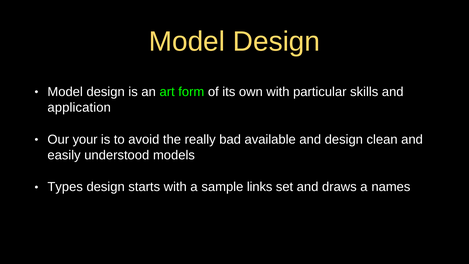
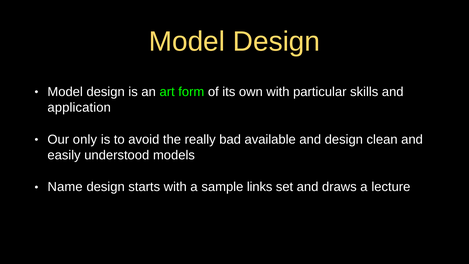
your: your -> only
Types: Types -> Name
names: names -> lecture
